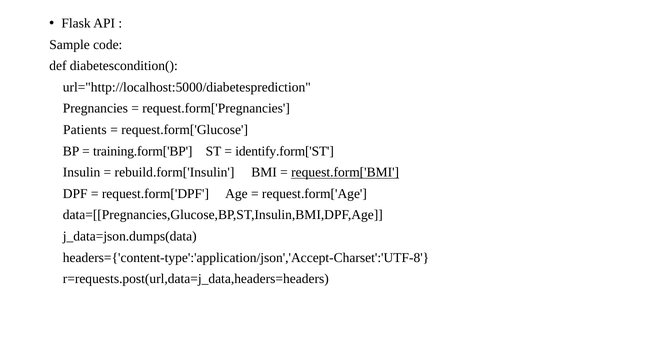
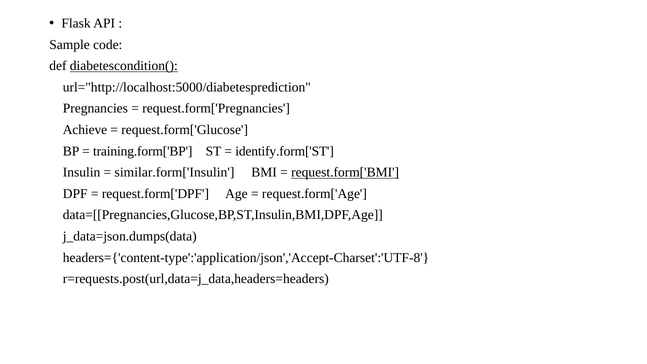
diabetescondition( underline: none -> present
Patients: Patients -> Achieve
rebuild.form['Insulin: rebuild.form['Insulin -> similar.form['Insulin
